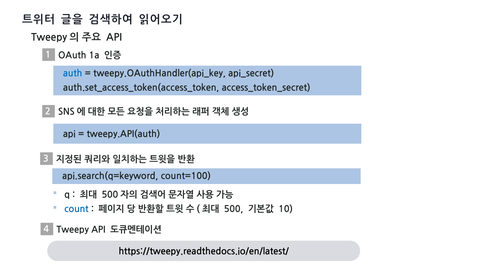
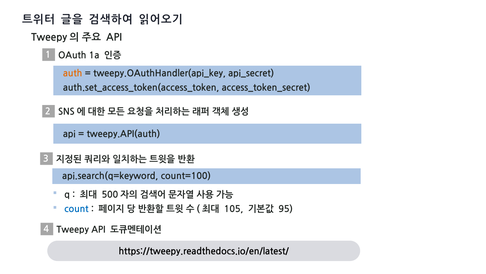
auth colour: blue -> orange
500: 500 -> 105
10: 10 -> 95
